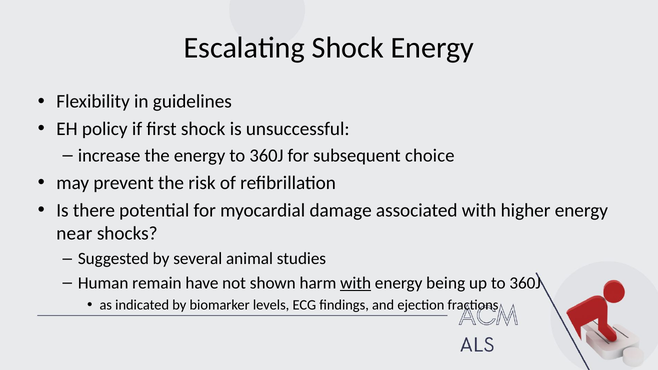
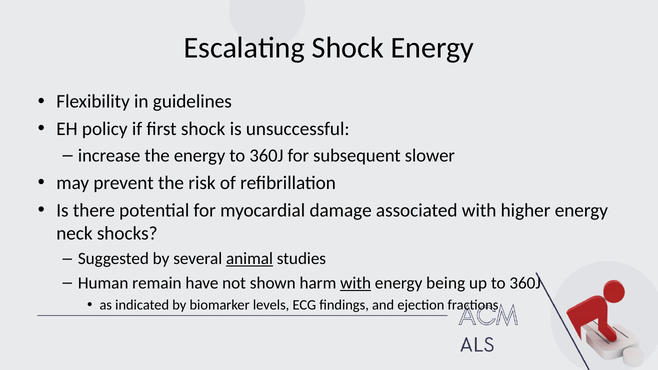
choice: choice -> slower
near: near -> neck
animal underline: none -> present
